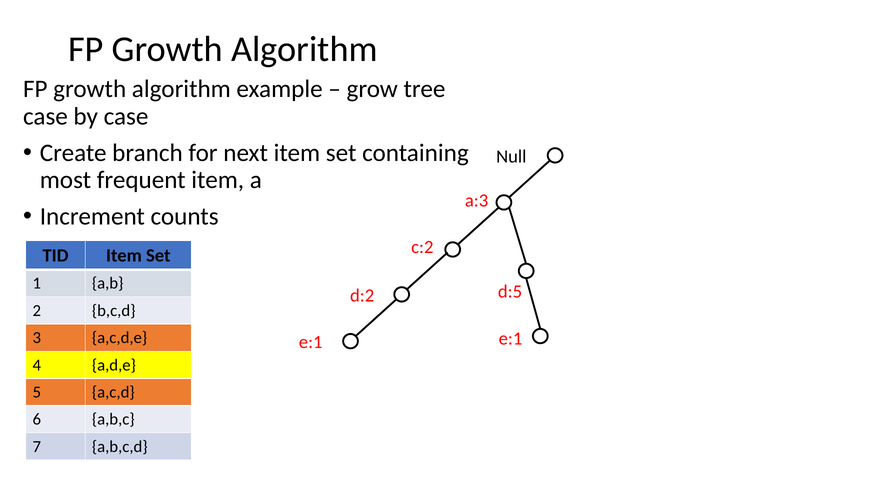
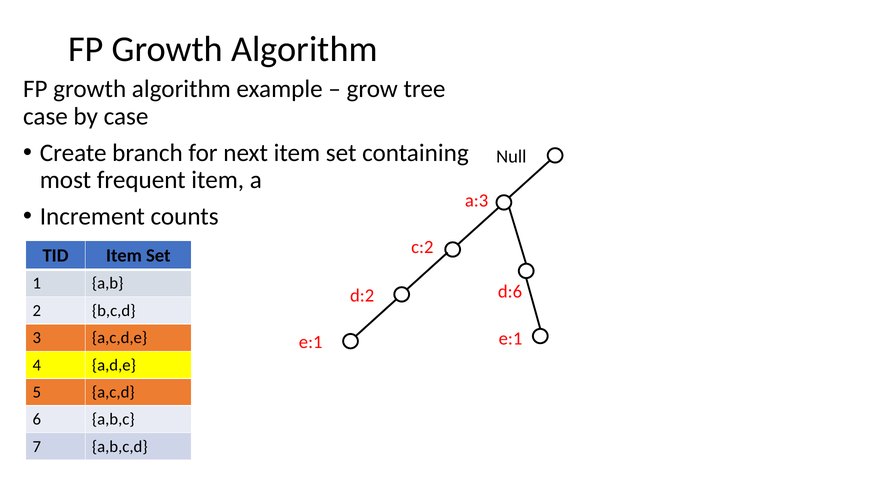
d:5: d:5 -> d:6
